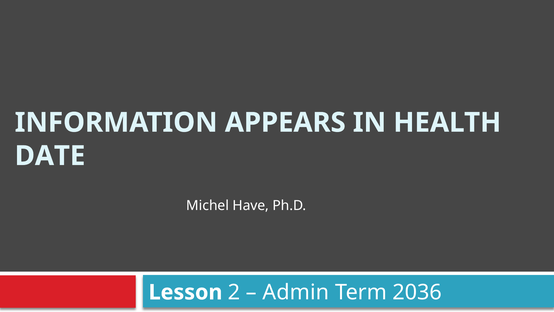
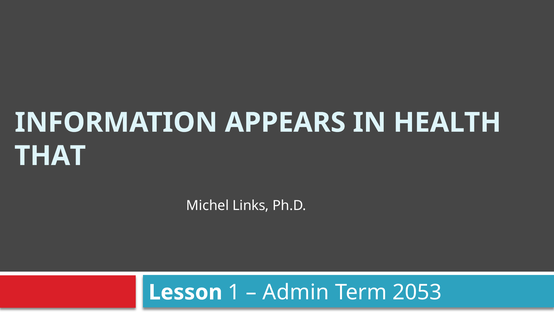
DATE: DATE -> THAT
Have: Have -> Links
2: 2 -> 1
2036: 2036 -> 2053
